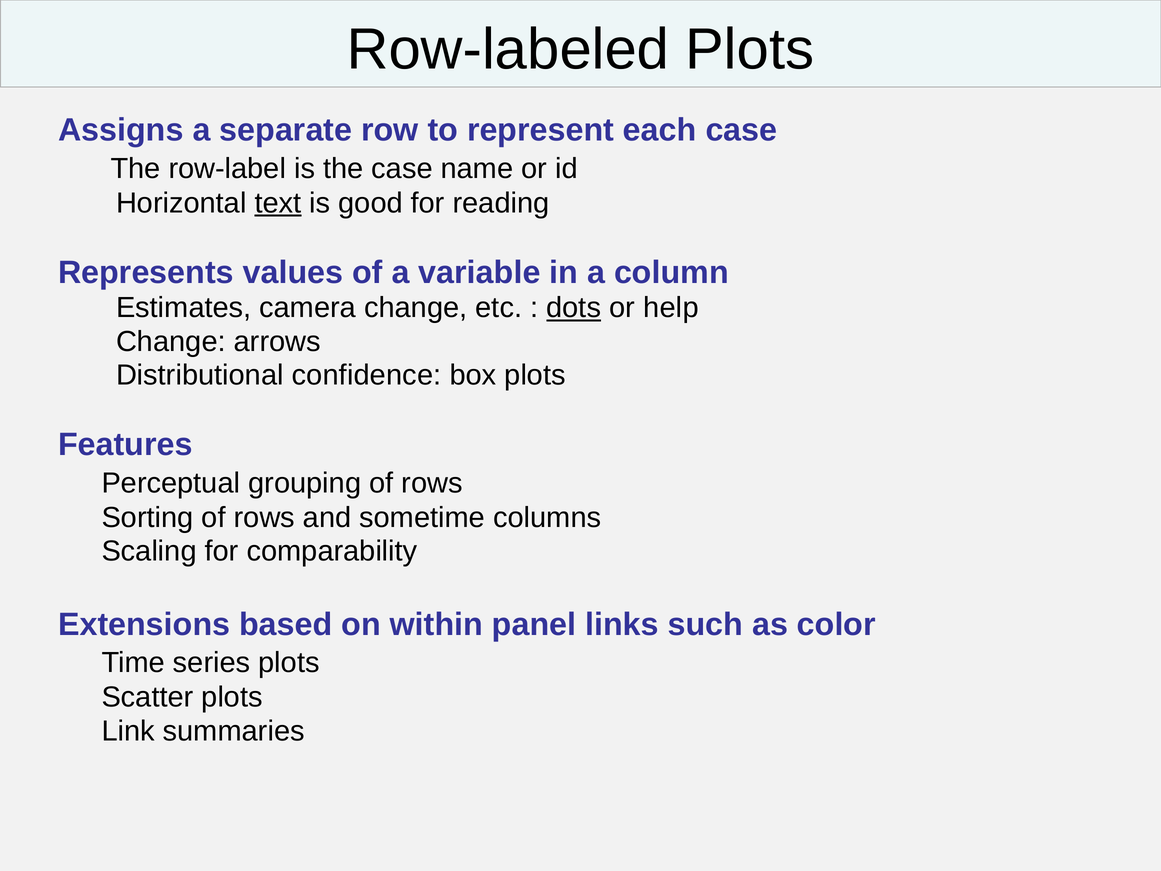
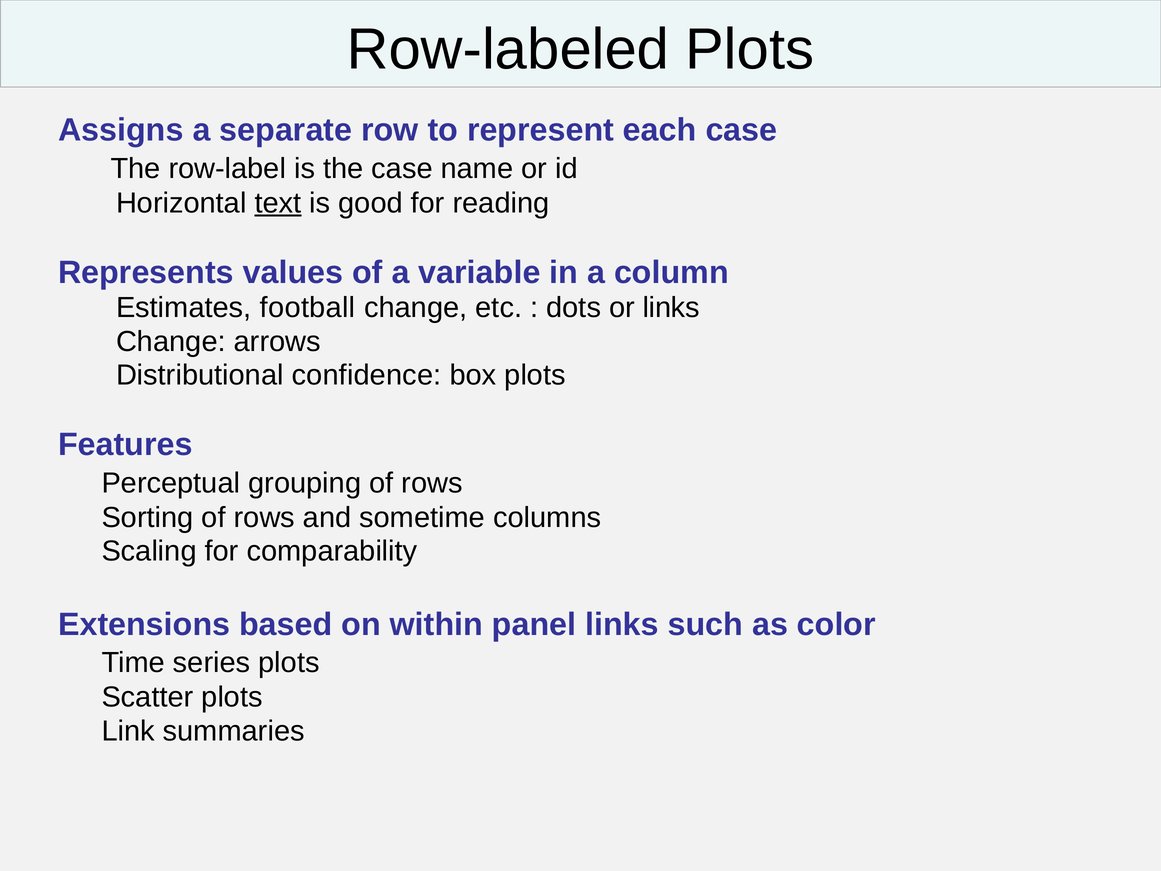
camera: camera -> football
dots underline: present -> none
or help: help -> links
